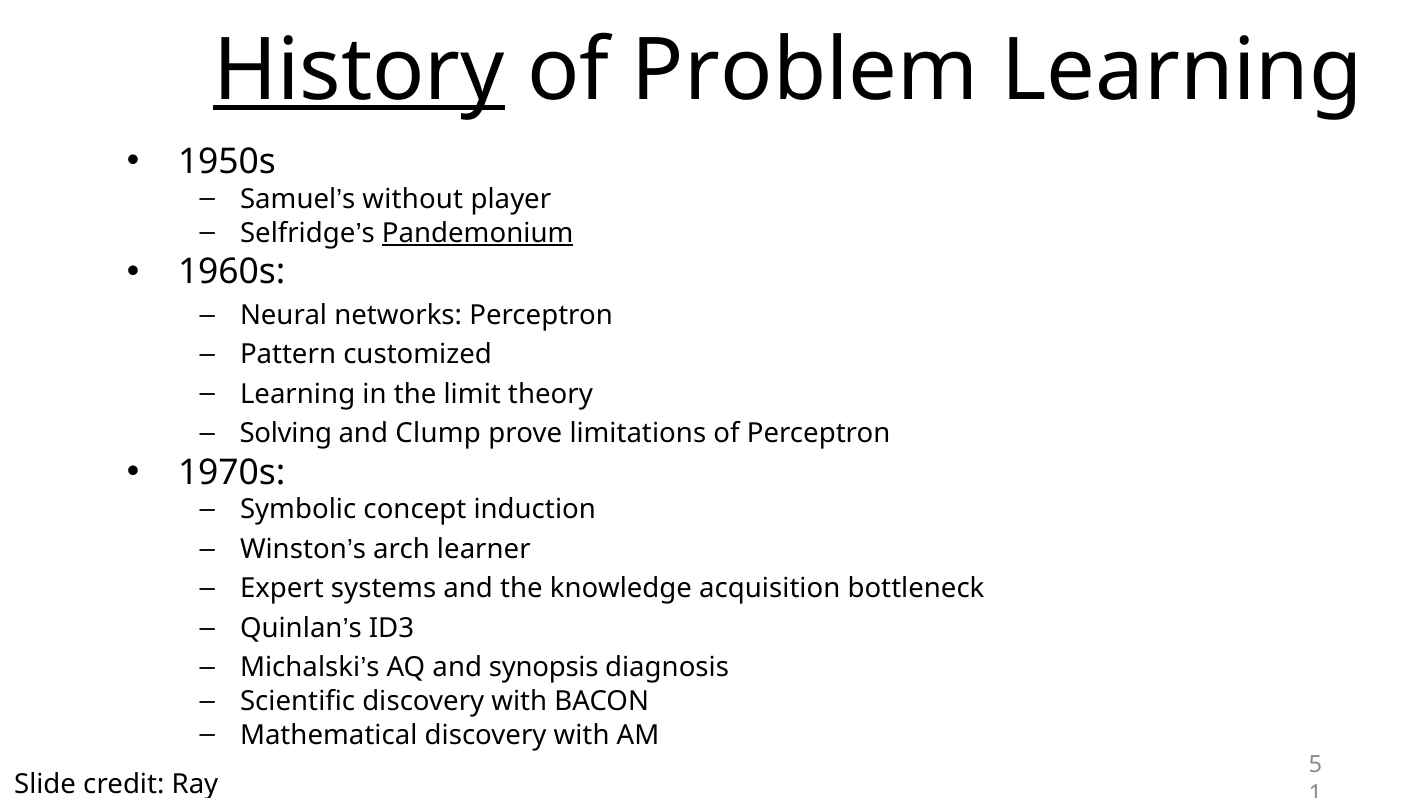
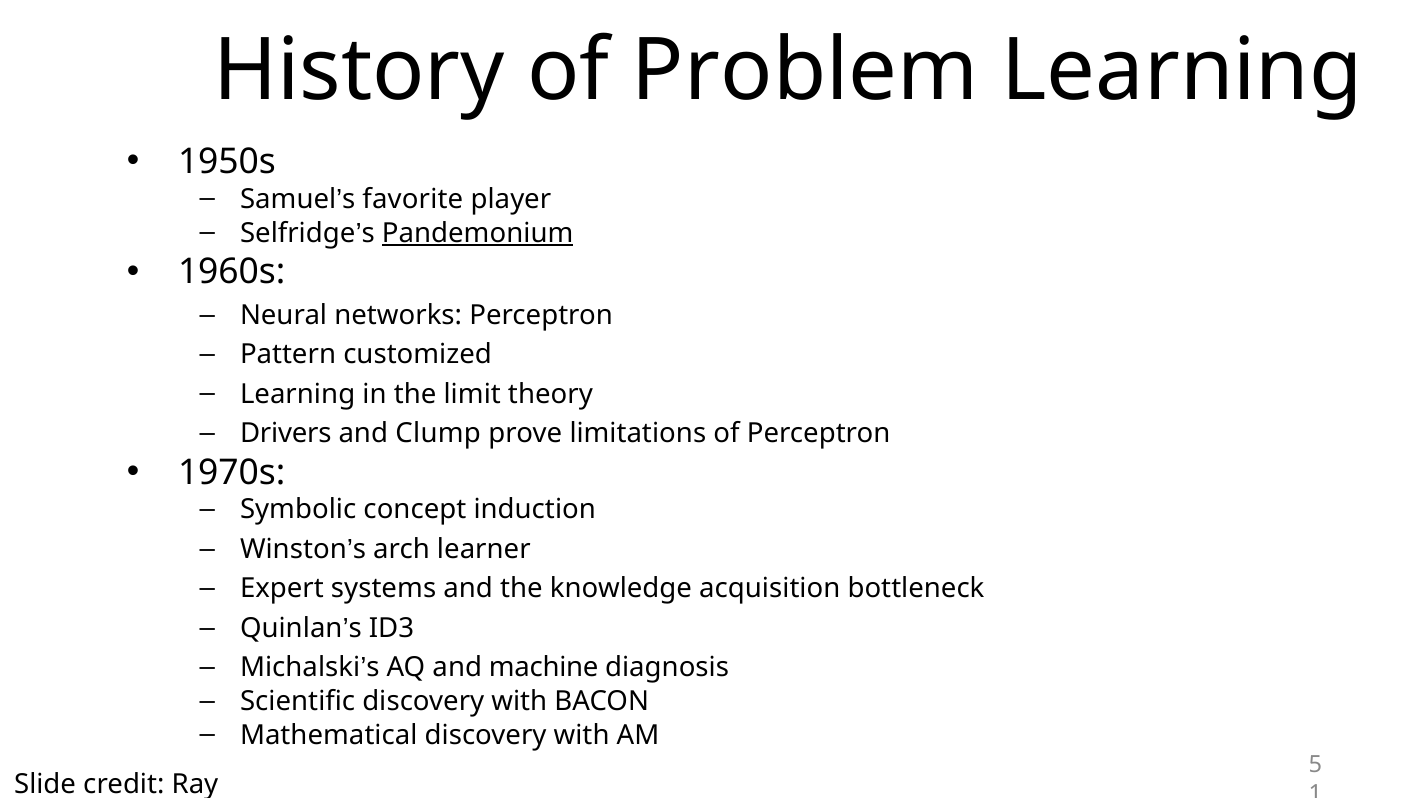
History underline: present -> none
without: without -> favorite
Solving: Solving -> Drivers
synopsis: synopsis -> machine
